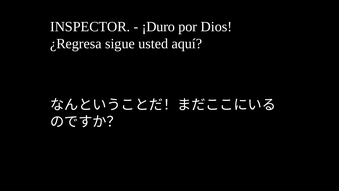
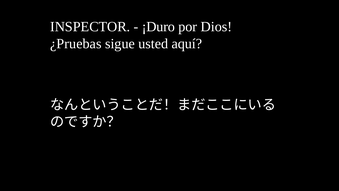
¿Regresa: ¿Regresa -> ¿Pruebas
